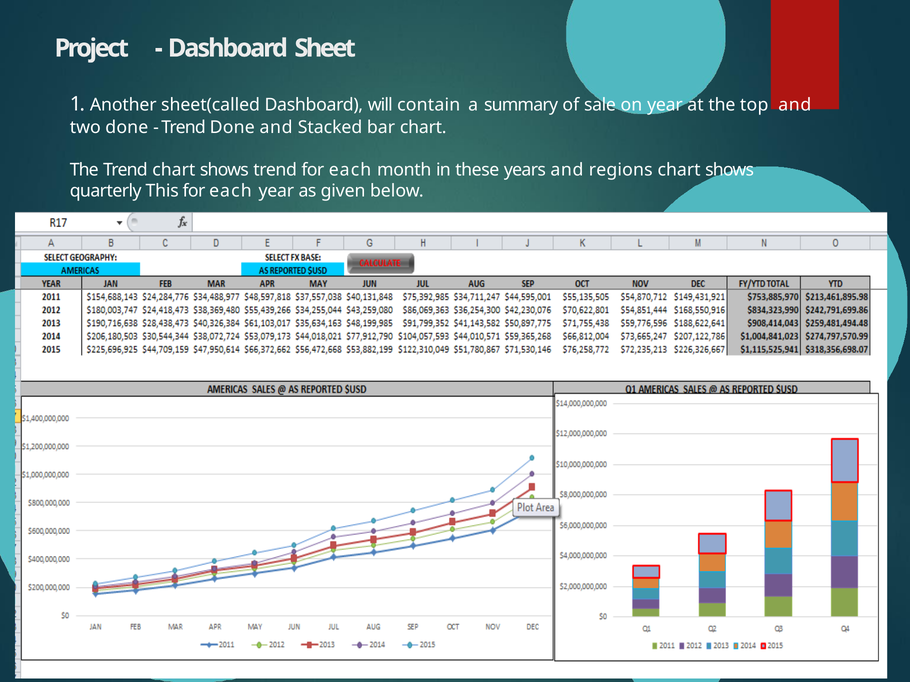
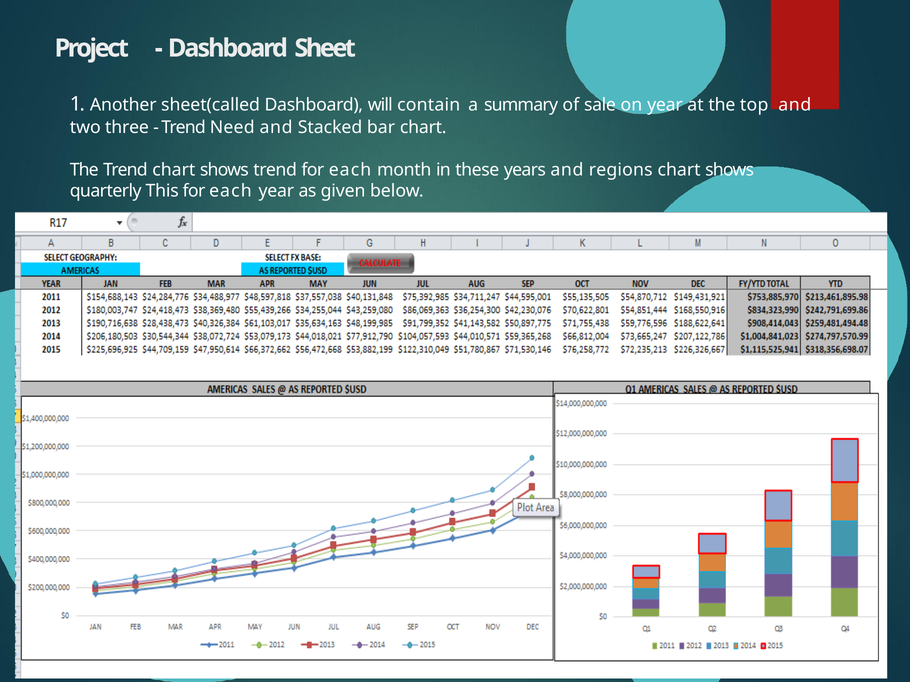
two done: done -> three
Trend Done: Done -> Need
